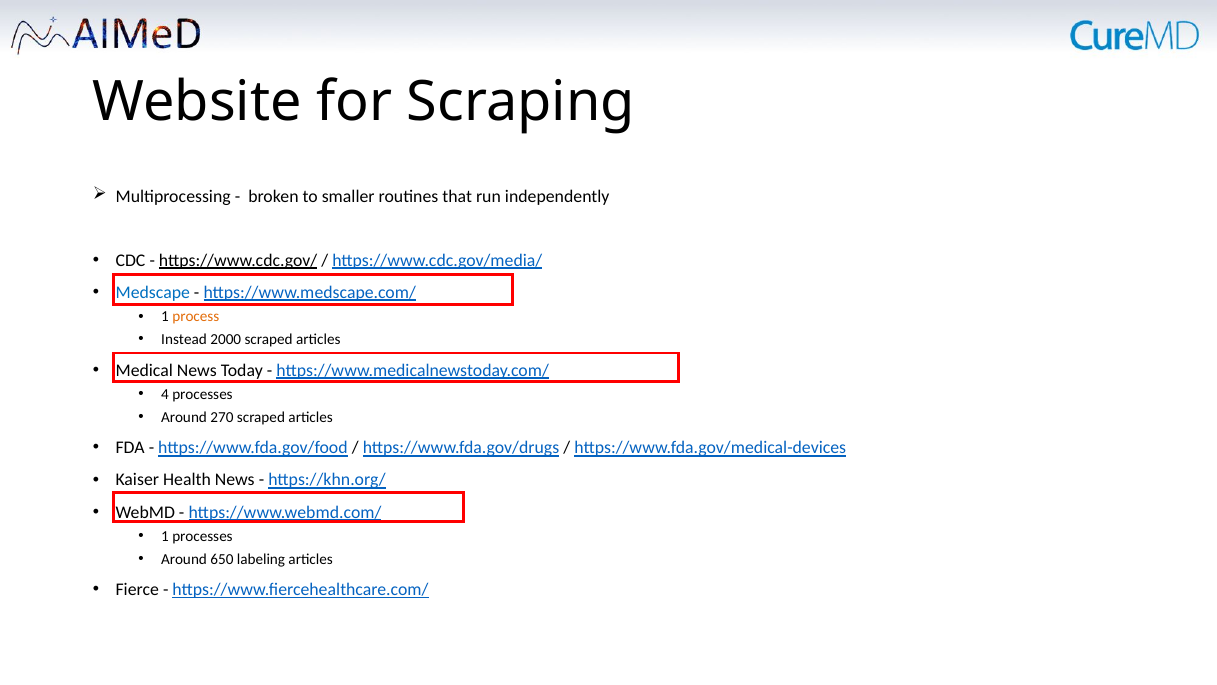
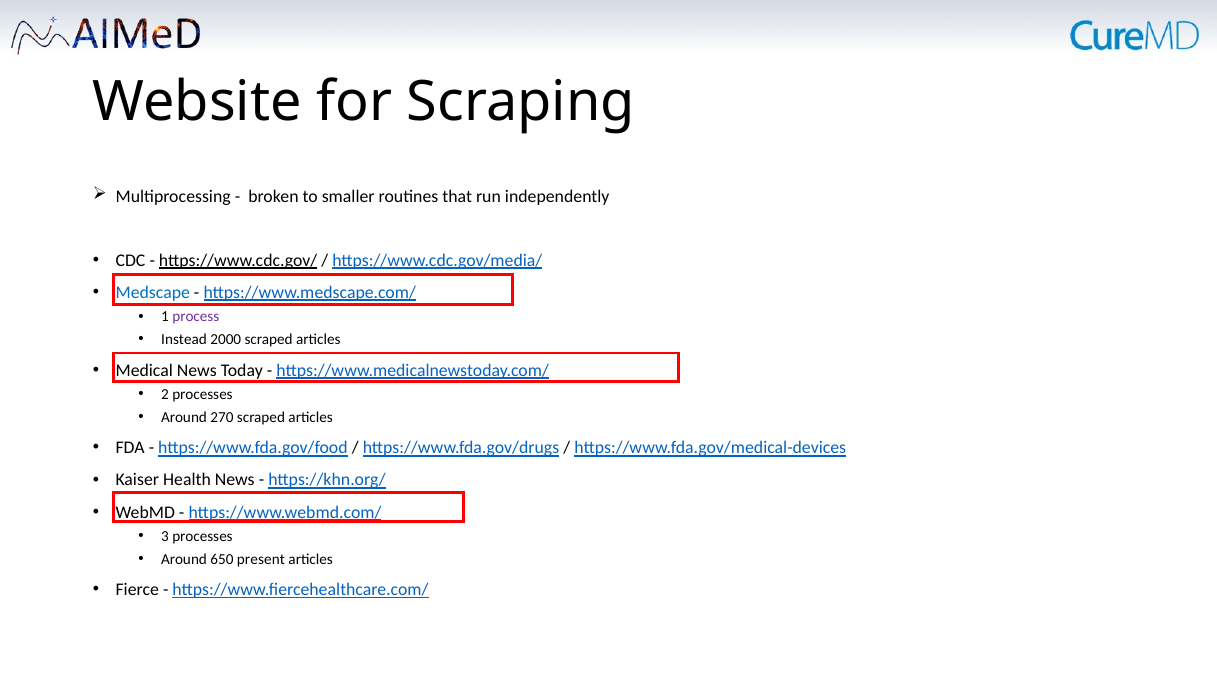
process colour: orange -> purple
4: 4 -> 2
1 at (165, 536): 1 -> 3
labeling: labeling -> present
